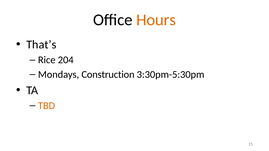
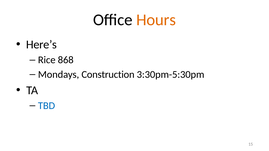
That’s: That’s -> Here’s
204: 204 -> 868
TBD colour: orange -> blue
